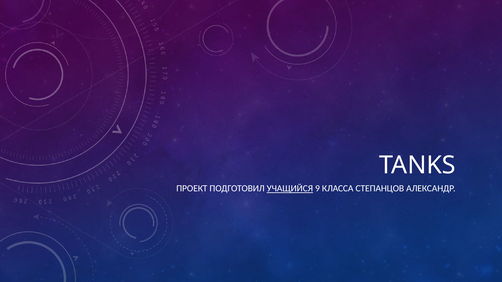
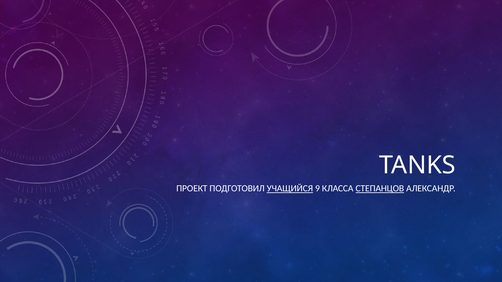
СТЕПАНЦОВ underline: none -> present
